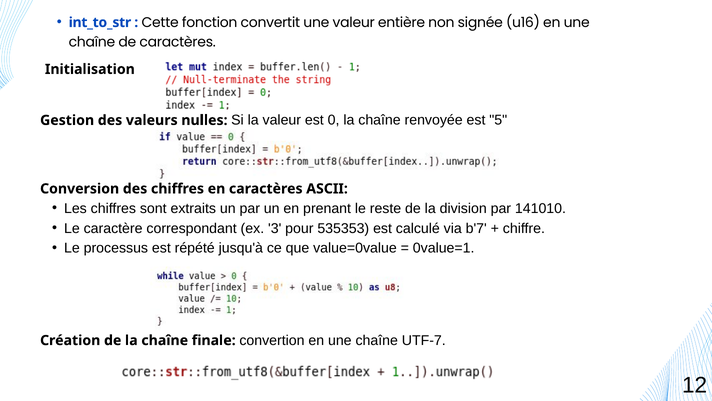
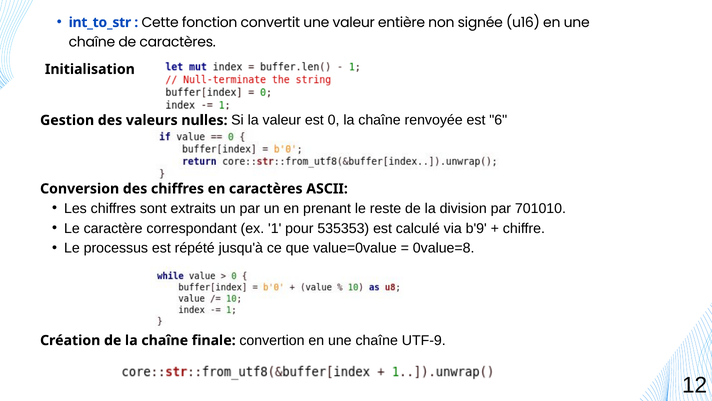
5: 5 -> 6
141010: 141010 -> 701010
3: 3 -> 1
b'7: b'7 -> b'9
0value=1: 0value=1 -> 0value=8
UTF-7: UTF-7 -> UTF-9
